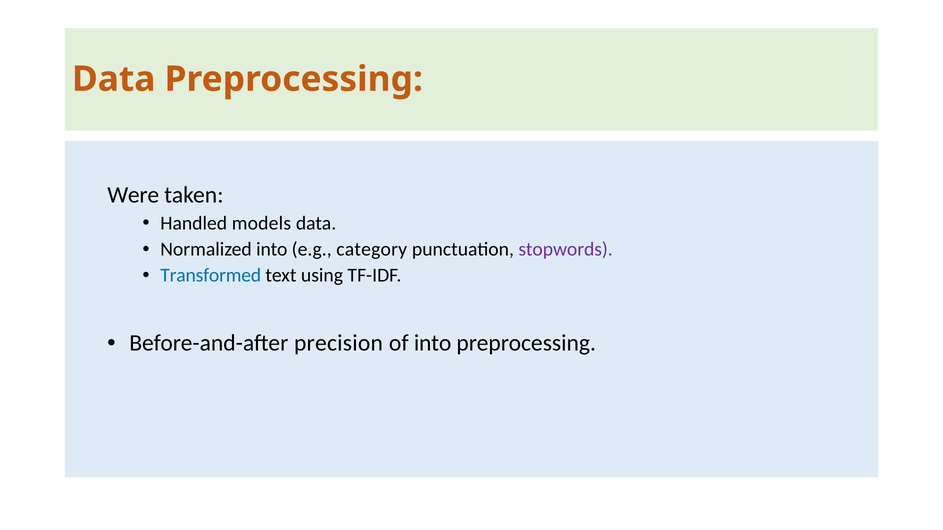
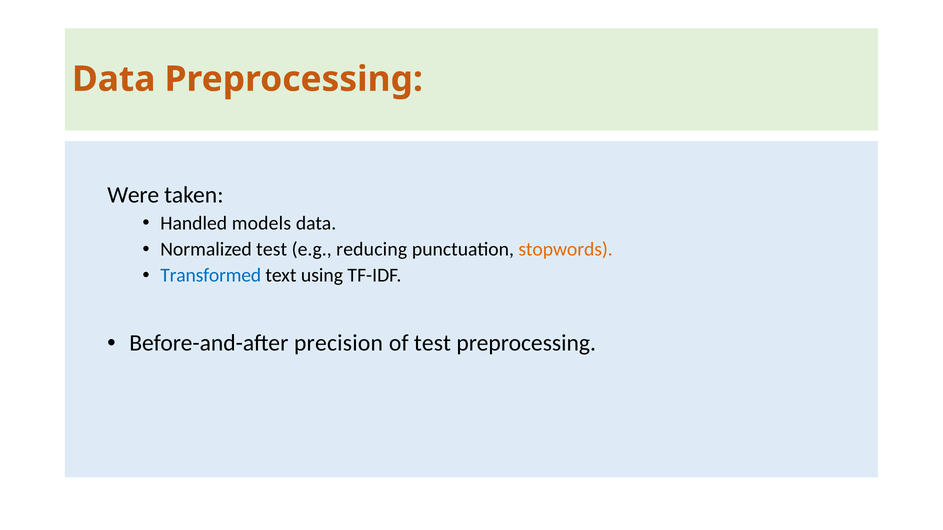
Normalized into: into -> test
category: category -> reducing
stopwords colour: purple -> orange
of into: into -> test
